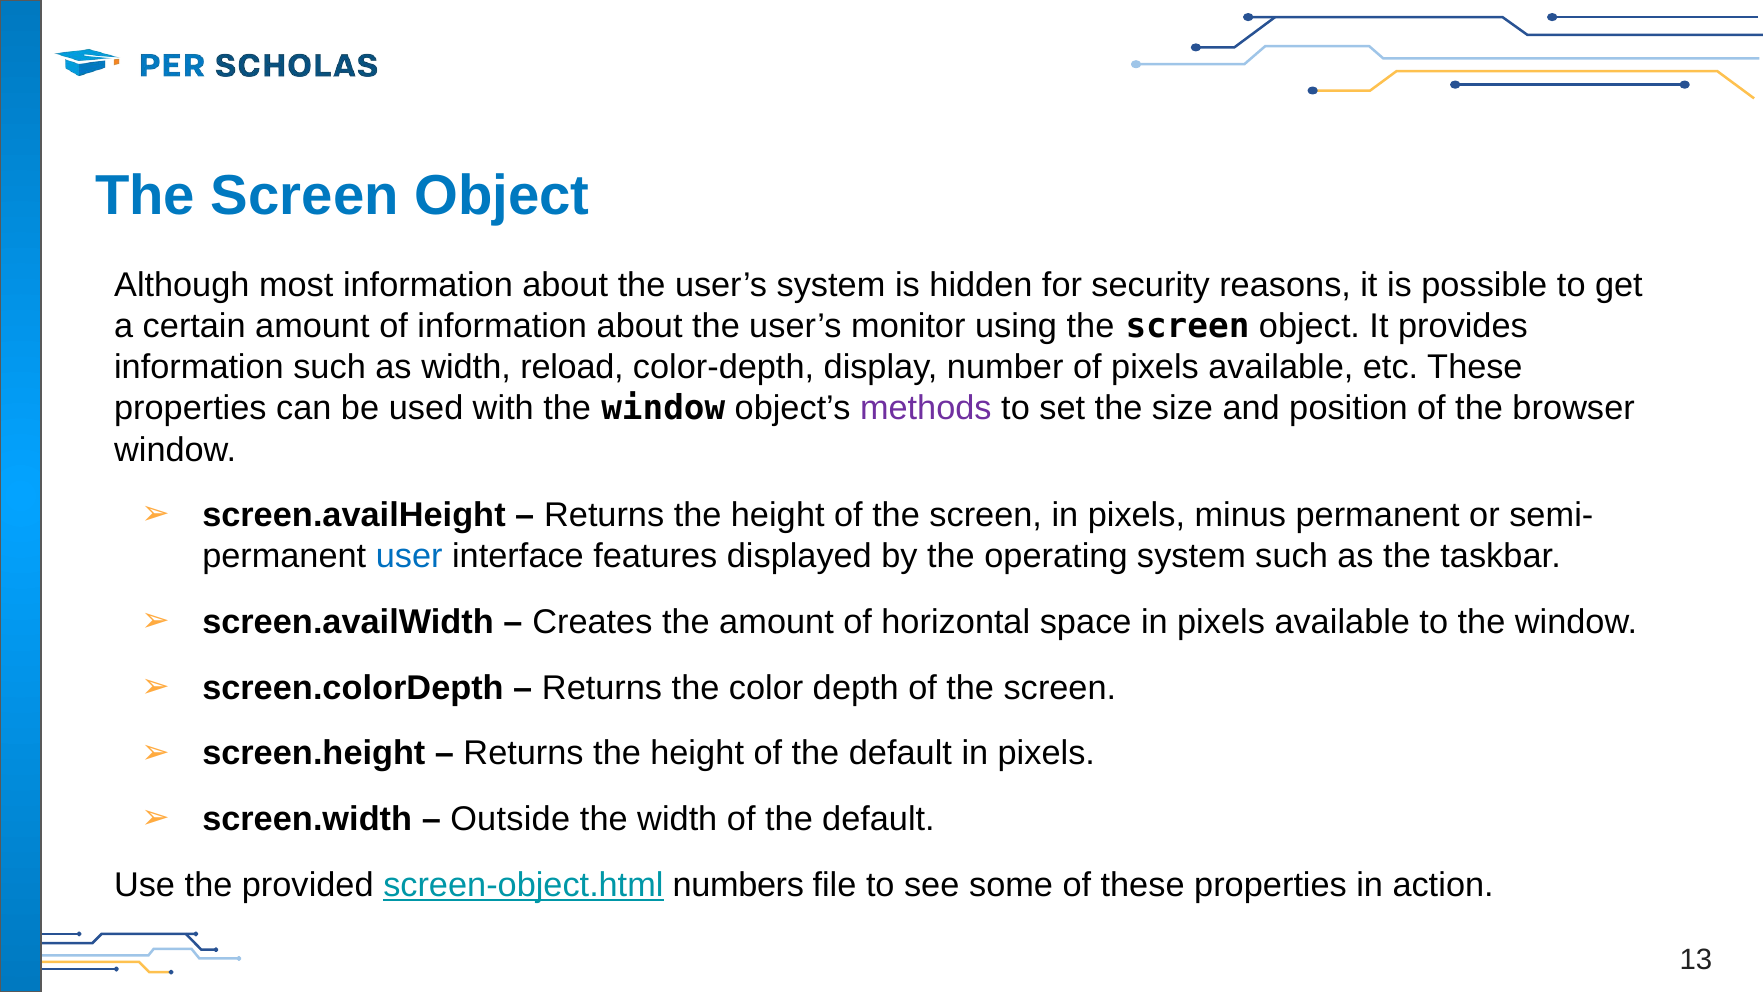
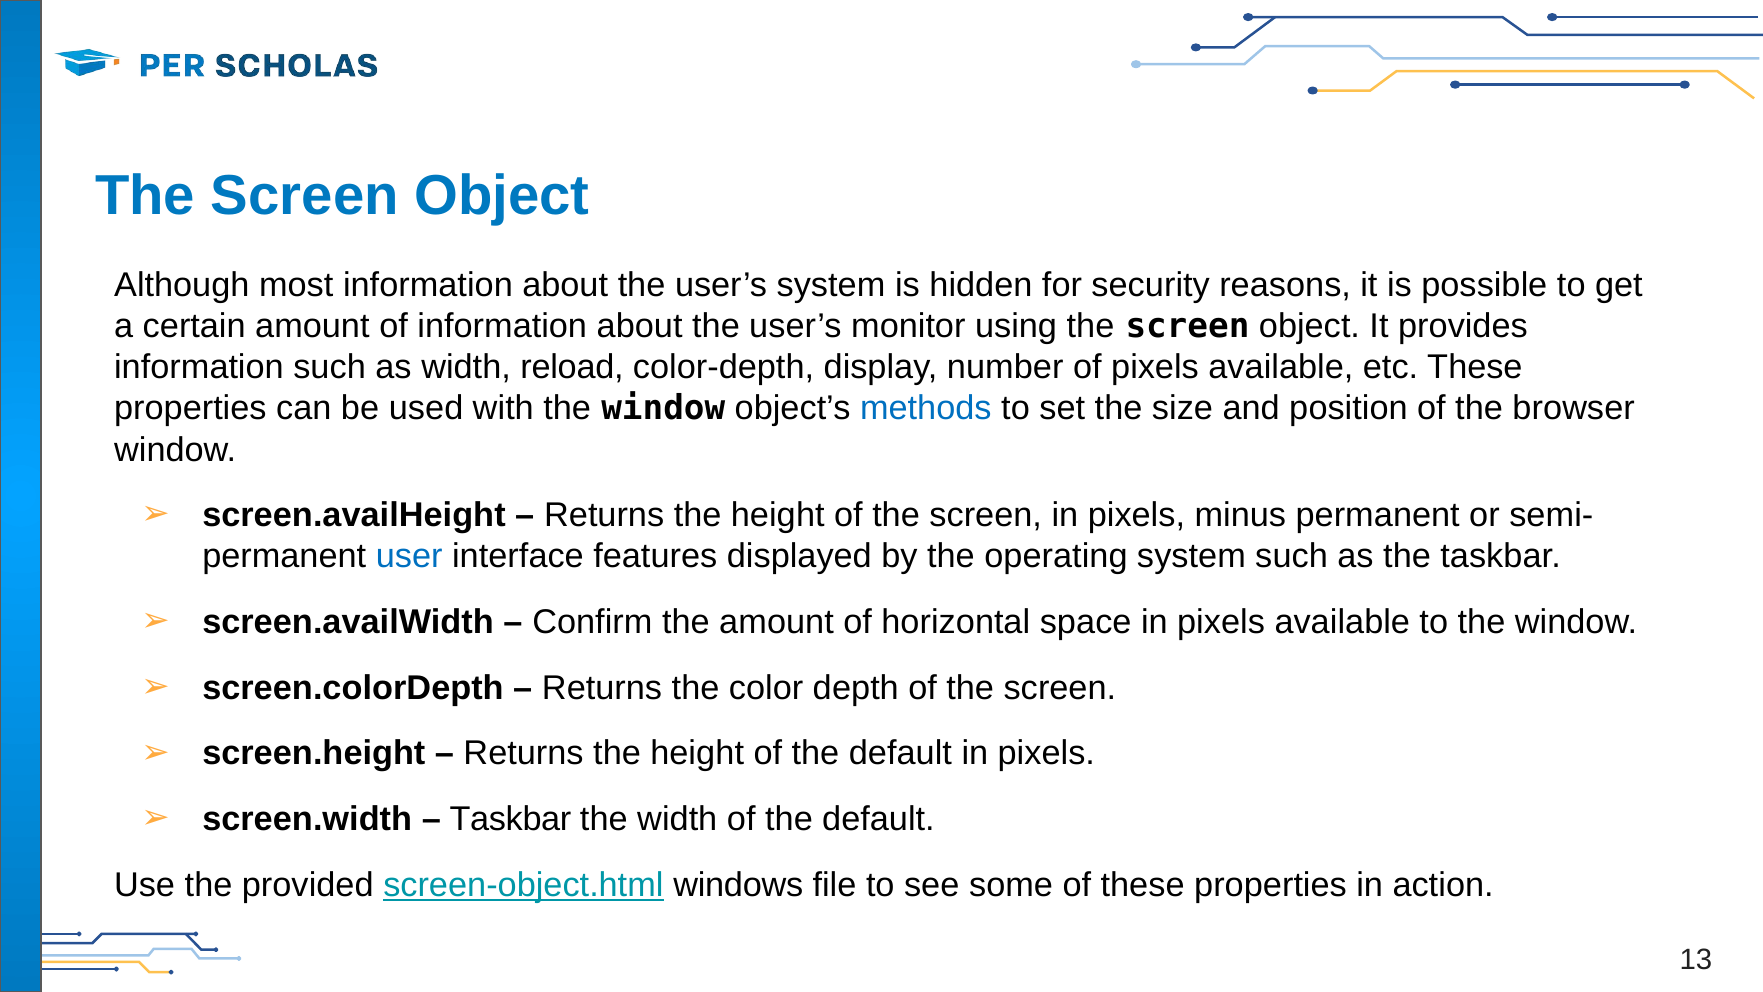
methods colour: purple -> blue
Creates: Creates -> Confirm
Outside at (510, 819): Outside -> Taskbar
numbers: numbers -> windows
